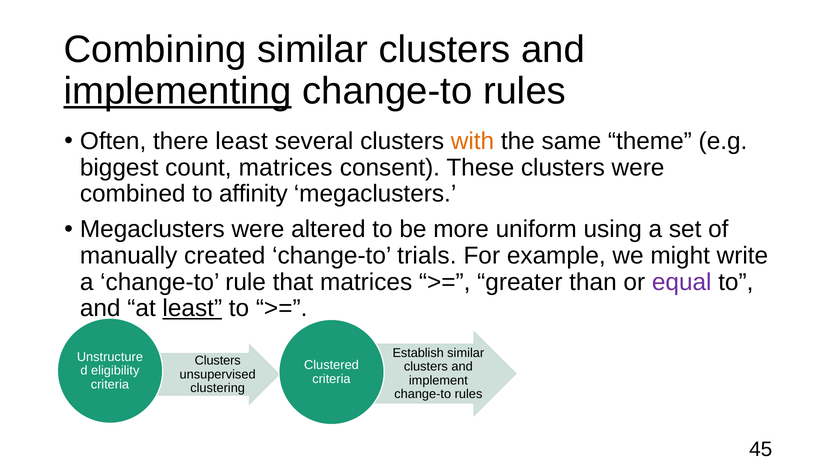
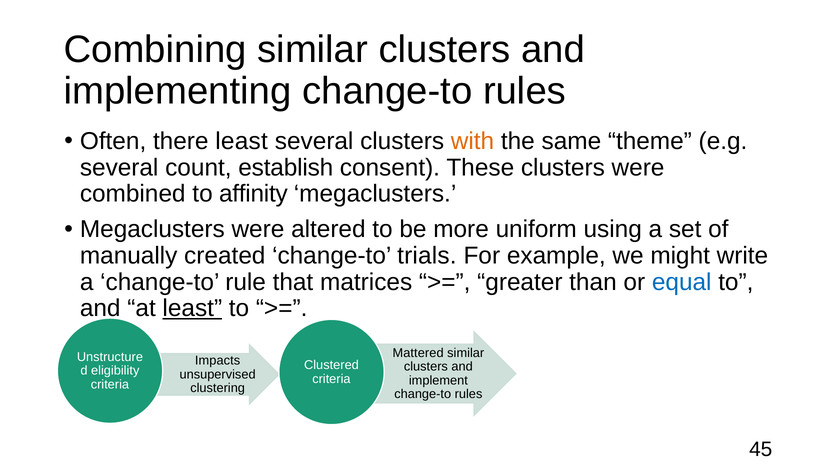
implementing underline: present -> none
biggest at (119, 168): biggest -> several
count matrices: matrices -> establish
equal colour: purple -> blue
Establish: Establish -> Mattered
Clusters at (218, 361): Clusters -> Impacts
